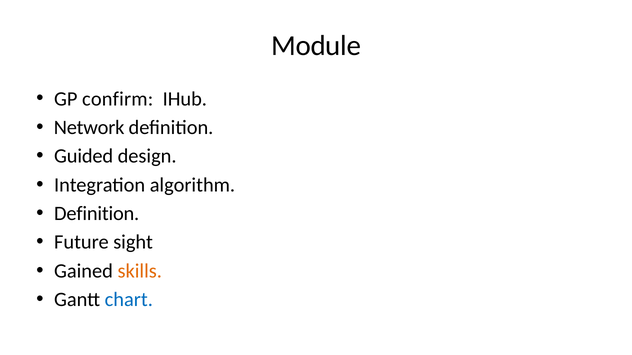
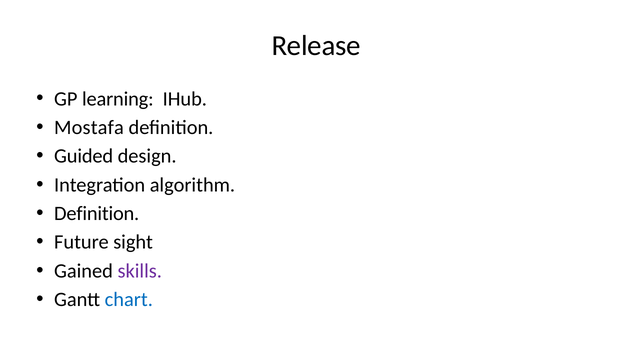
Module: Module -> Release
confirm: confirm -> learning
Network: Network -> Mostafa
skills colour: orange -> purple
